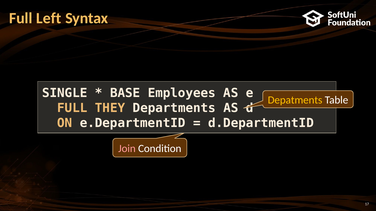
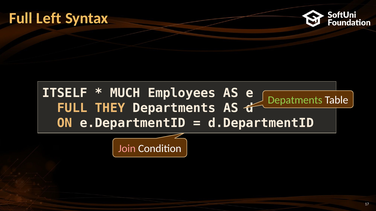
SINGLE: SINGLE -> ITSELF
BASE: BASE -> MUCH
Depatments colour: yellow -> light green
